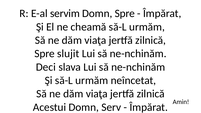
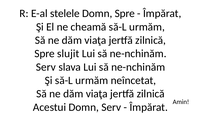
servim: servim -> stelele
Deci at (46, 67): Deci -> Serv
